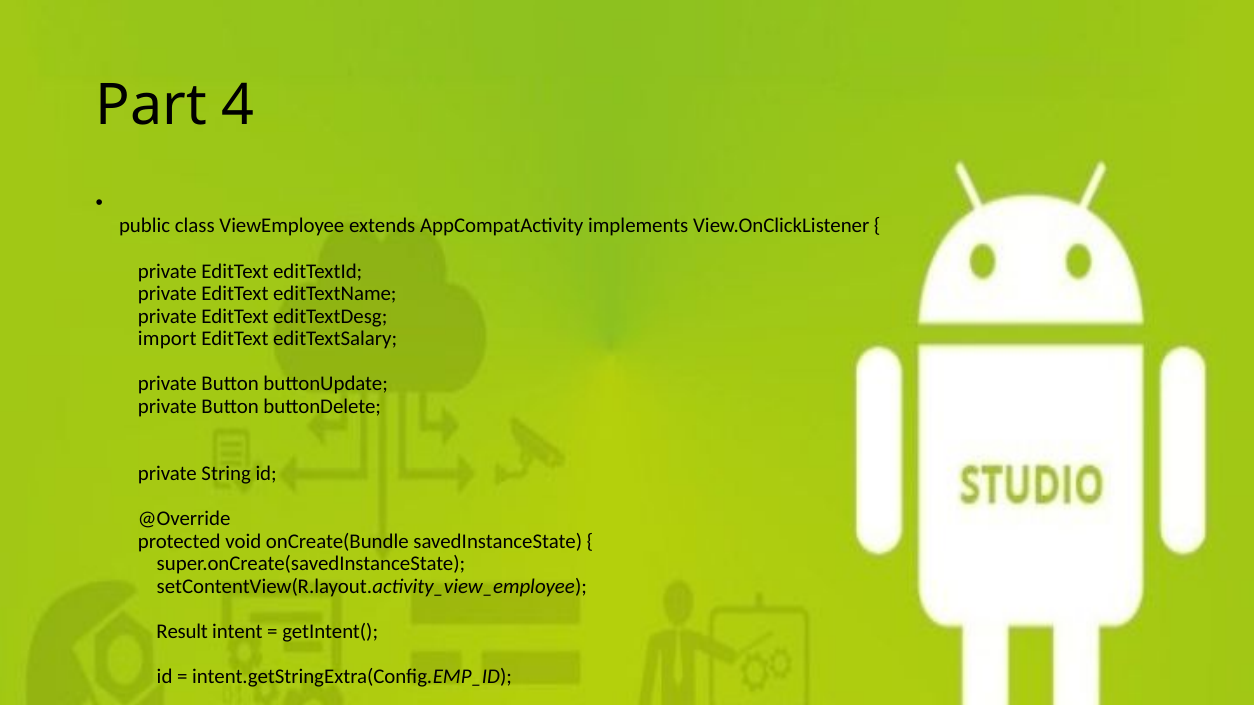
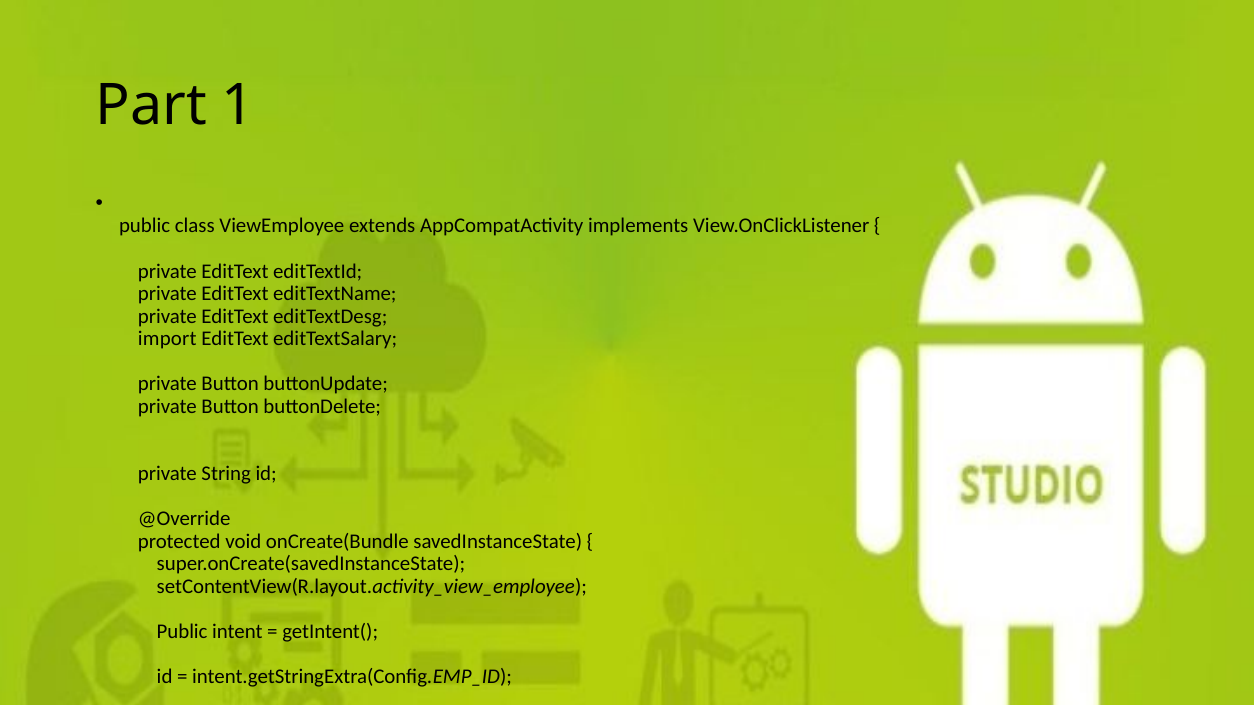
4: 4 -> 1
Result at (182, 632): Result -> Public
